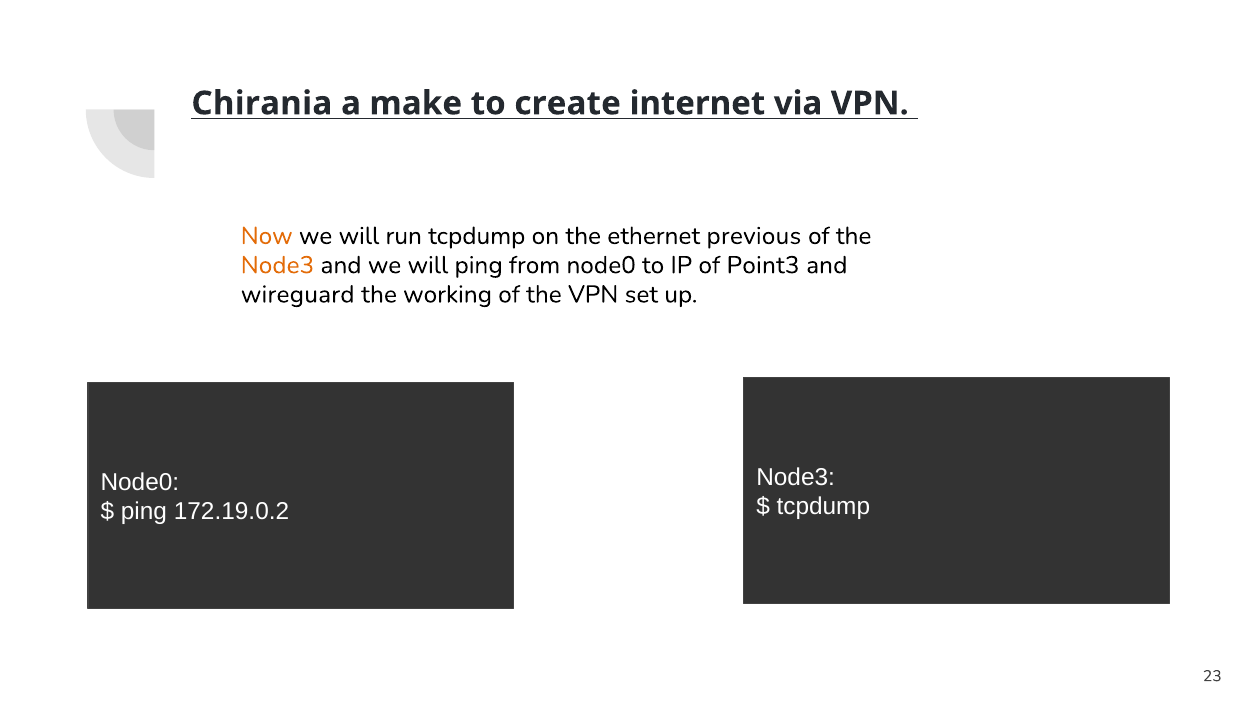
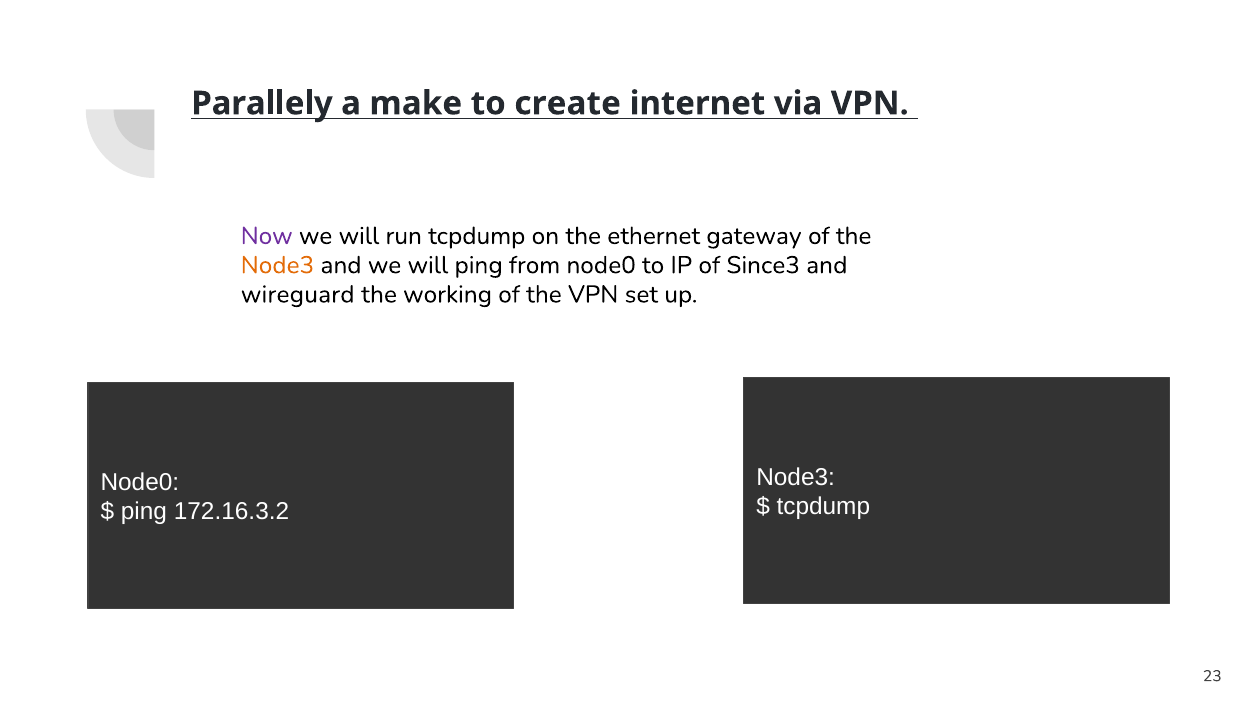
Chirania: Chirania -> Parallely
Now colour: orange -> purple
previous: previous -> gateway
Point3: Point3 -> Since3
172.19.0.2: 172.19.0.2 -> 172.16.3.2
